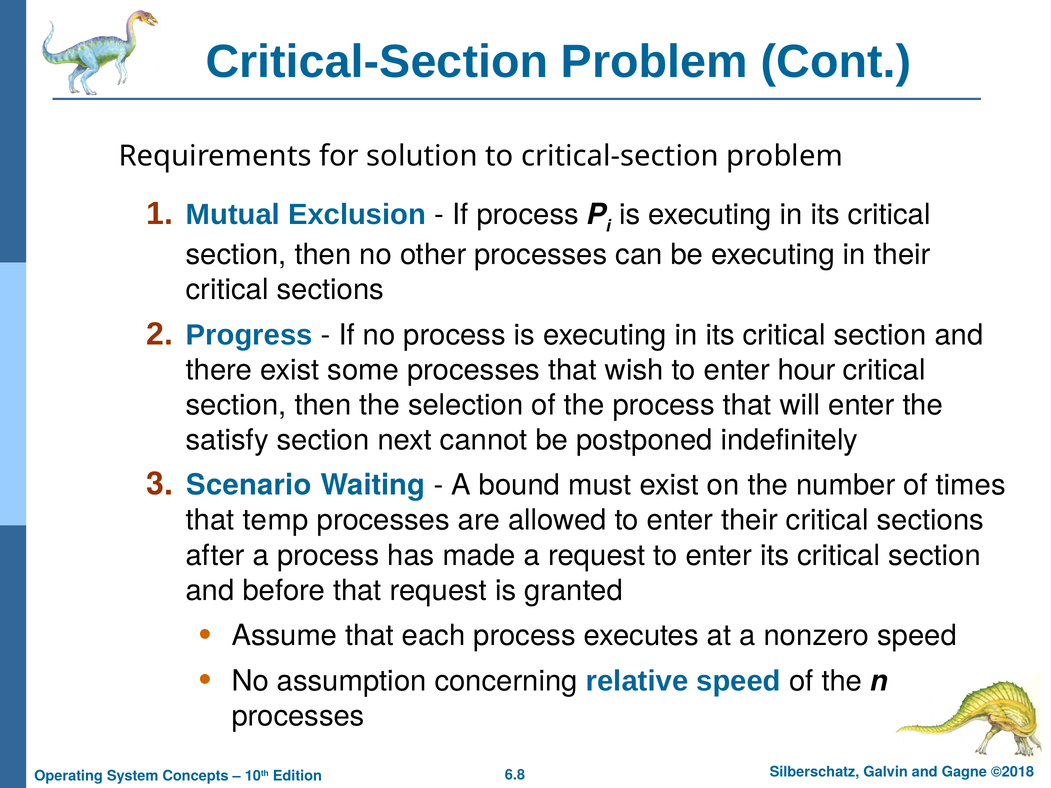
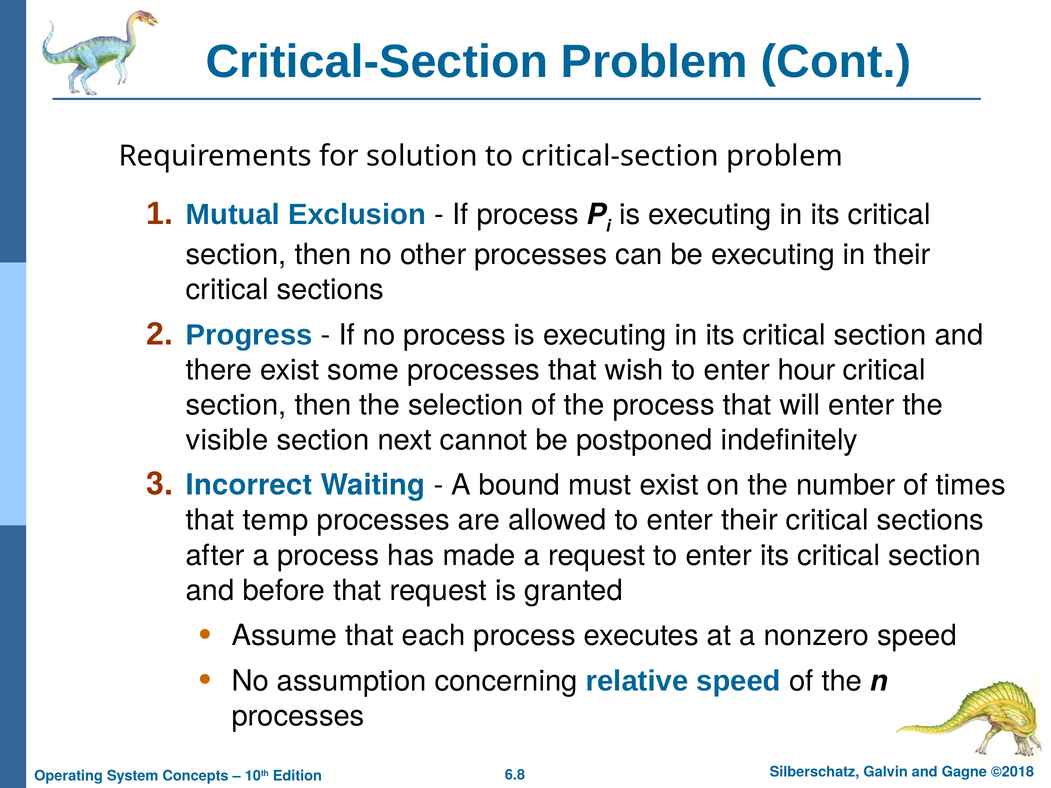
satisfy: satisfy -> visible
Scenario: Scenario -> Incorrect
